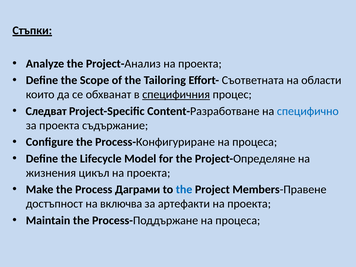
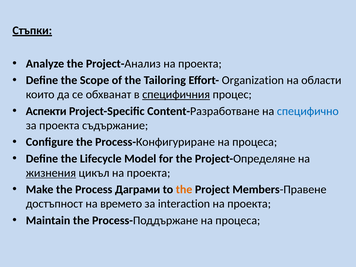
Съответната: Съответната -> Organization
Следват: Следват -> Аспекти
жизнения underline: none -> present
the at (184, 189) colour: blue -> orange
включва: включва -> времето
артефакти: артефакти -> interaction
